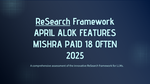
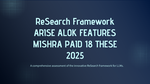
ReSearch at (53, 22) underline: present -> none
APRIL: APRIL -> ARISE
OFTEN: OFTEN -> THESE
